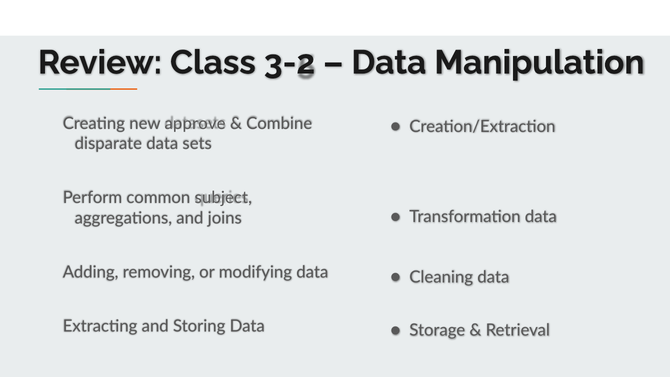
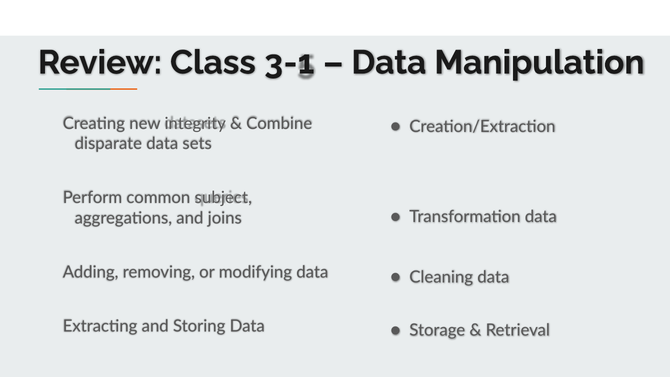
3-2: 3-2 -> 3-1
approve: approve -> integrity
